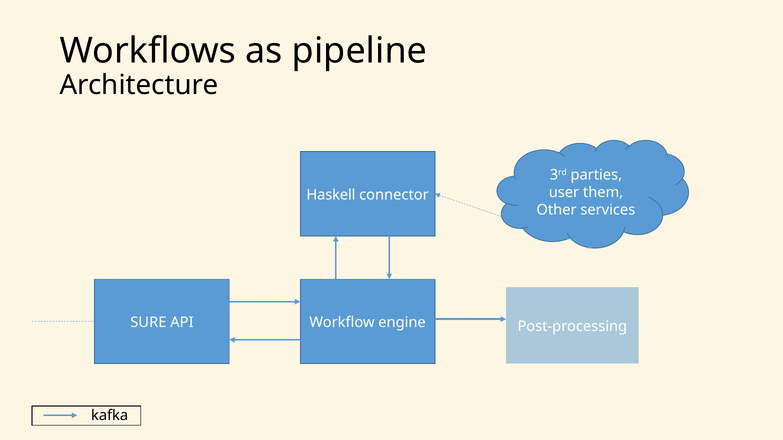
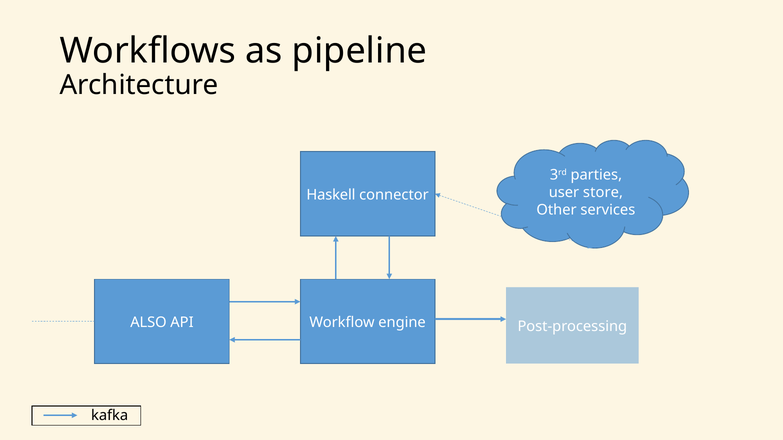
them: them -> store
SURE: SURE -> ALSO
